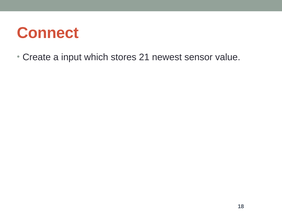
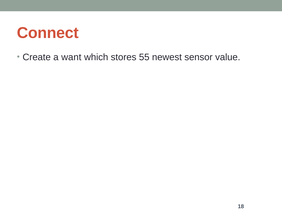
input: input -> want
21: 21 -> 55
